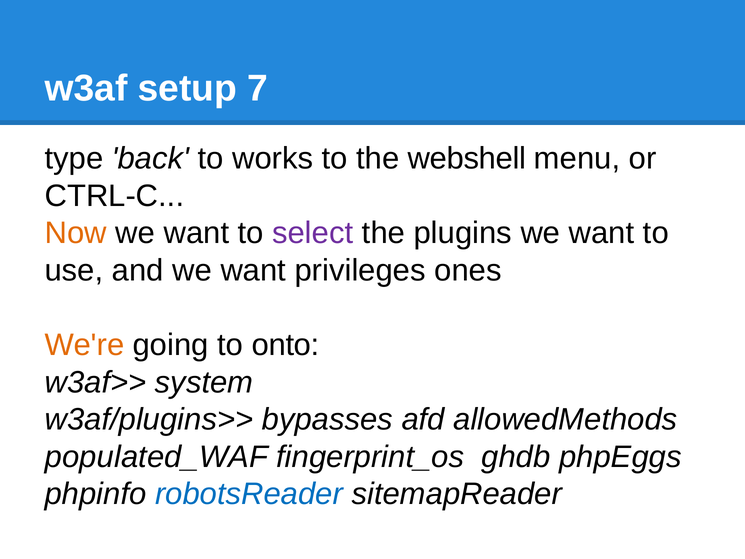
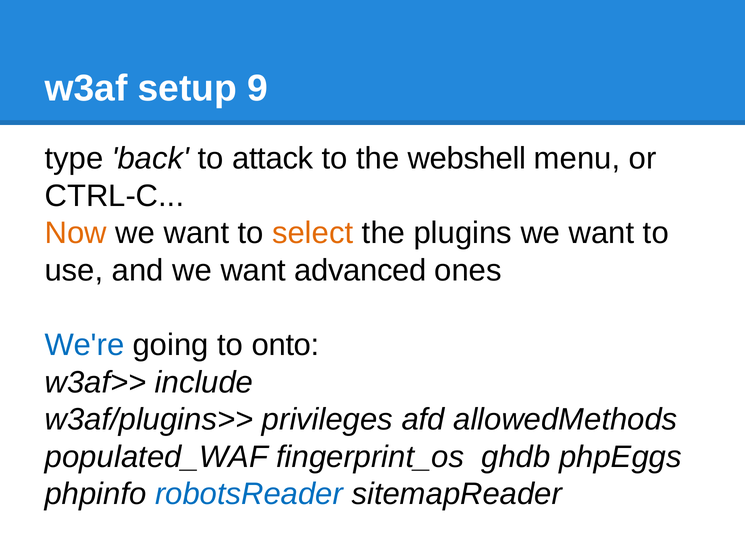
7: 7 -> 9
works: works -> attack
select colour: purple -> orange
privileges: privileges -> advanced
We're colour: orange -> blue
system: system -> include
bypasses: bypasses -> privileges
